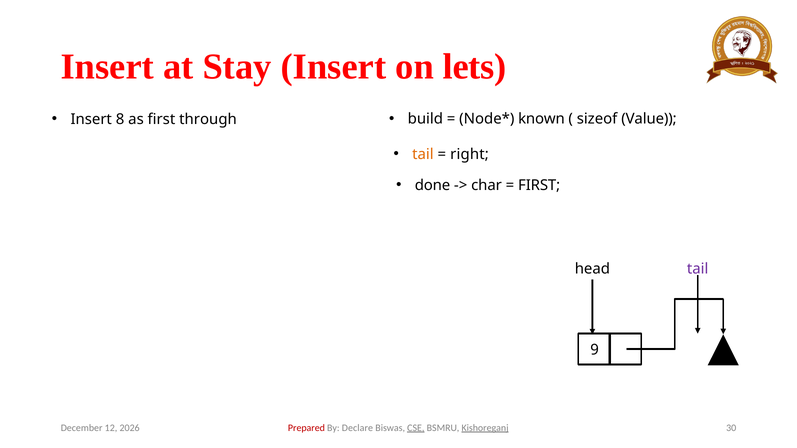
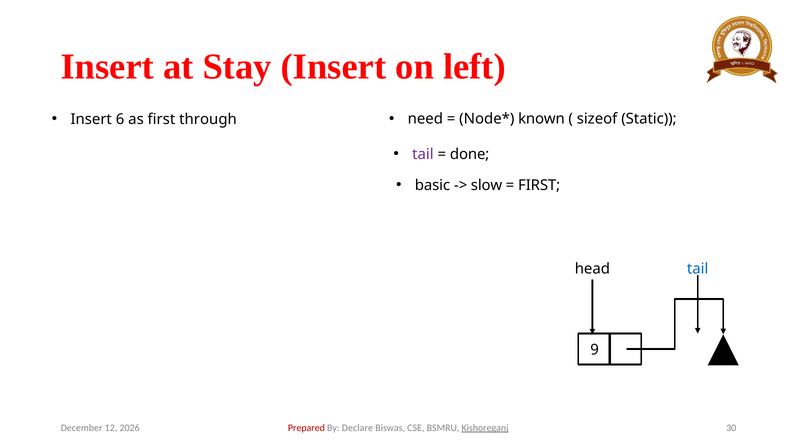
lets: lets -> left
build: build -> need
Value: Value -> Static
8: 8 -> 6
tail at (423, 154) colour: orange -> purple
right: right -> done
done: done -> basic
char: char -> slow
tail at (698, 269) colour: purple -> blue
CSE underline: present -> none
